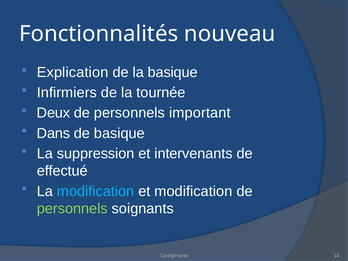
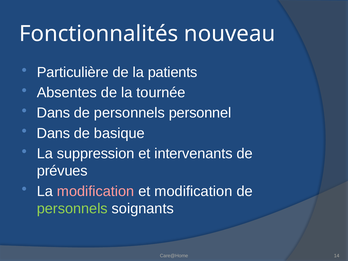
Explication: Explication -> Particulière
la basique: basique -> patients
Infirmiers: Infirmiers -> Absentes
Deux at (53, 113): Deux -> Dans
important: important -> personnel
effectué: effectué -> prévues
modification at (96, 191) colour: light blue -> pink
